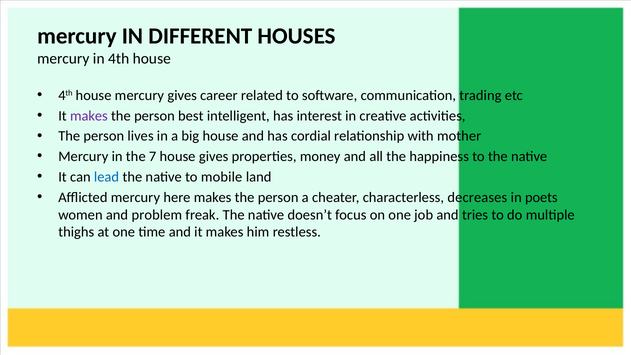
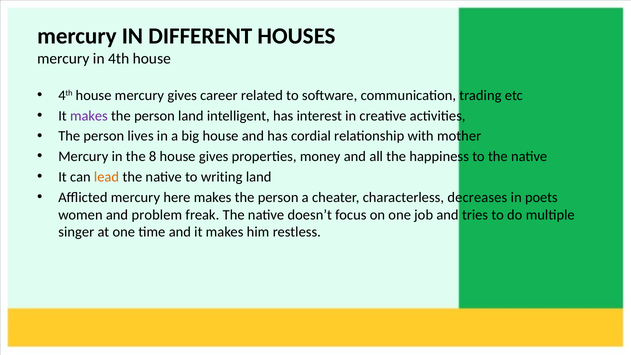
person best: best -> land
7: 7 -> 8
lead colour: blue -> orange
mobile: mobile -> writing
thighs: thighs -> singer
